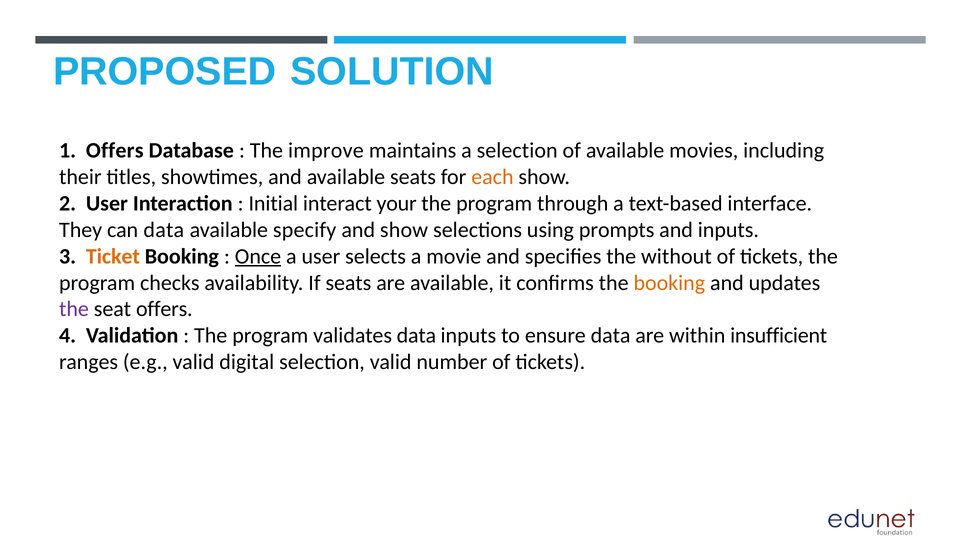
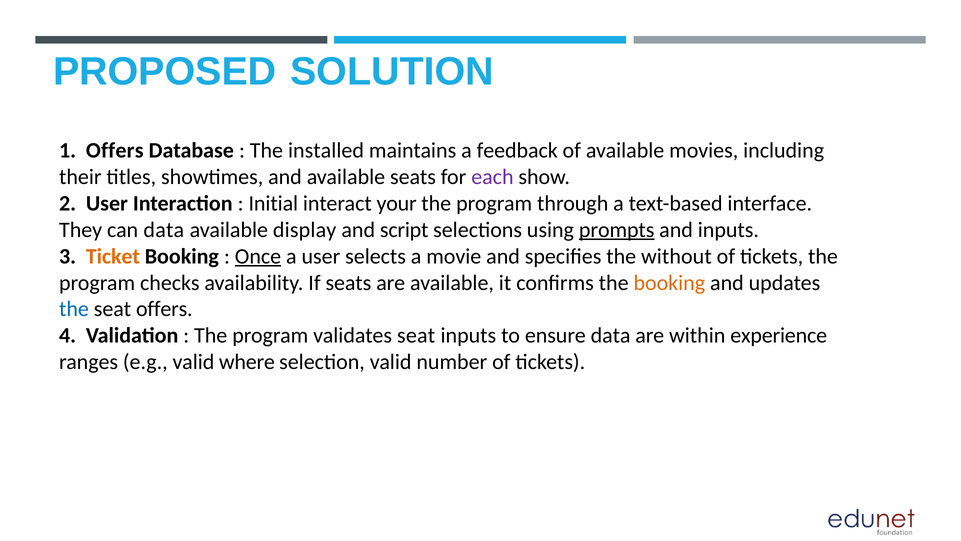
improve: improve -> installed
a selection: selection -> feedback
each colour: orange -> purple
specify: specify -> display
and show: show -> script
prompts underline: none -> present
the at (74, 309) colour: purple -> blue
validates data: data -> seat
insufficient: insufficient -> experience
digital: digital -> where
